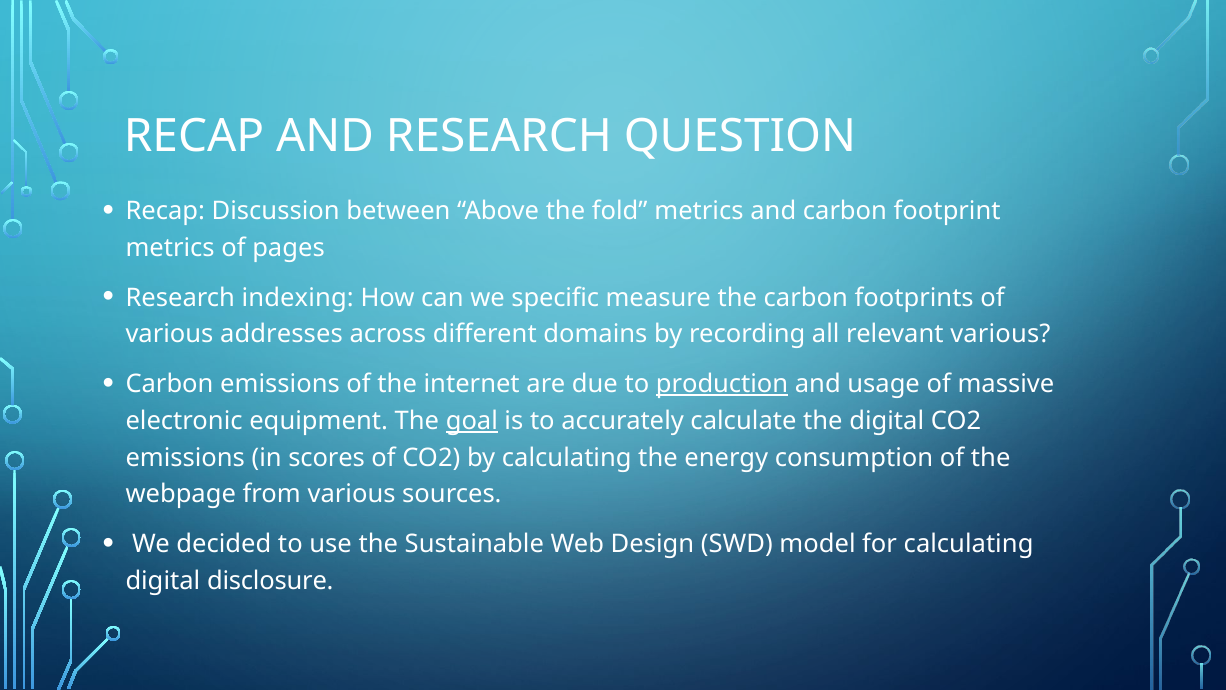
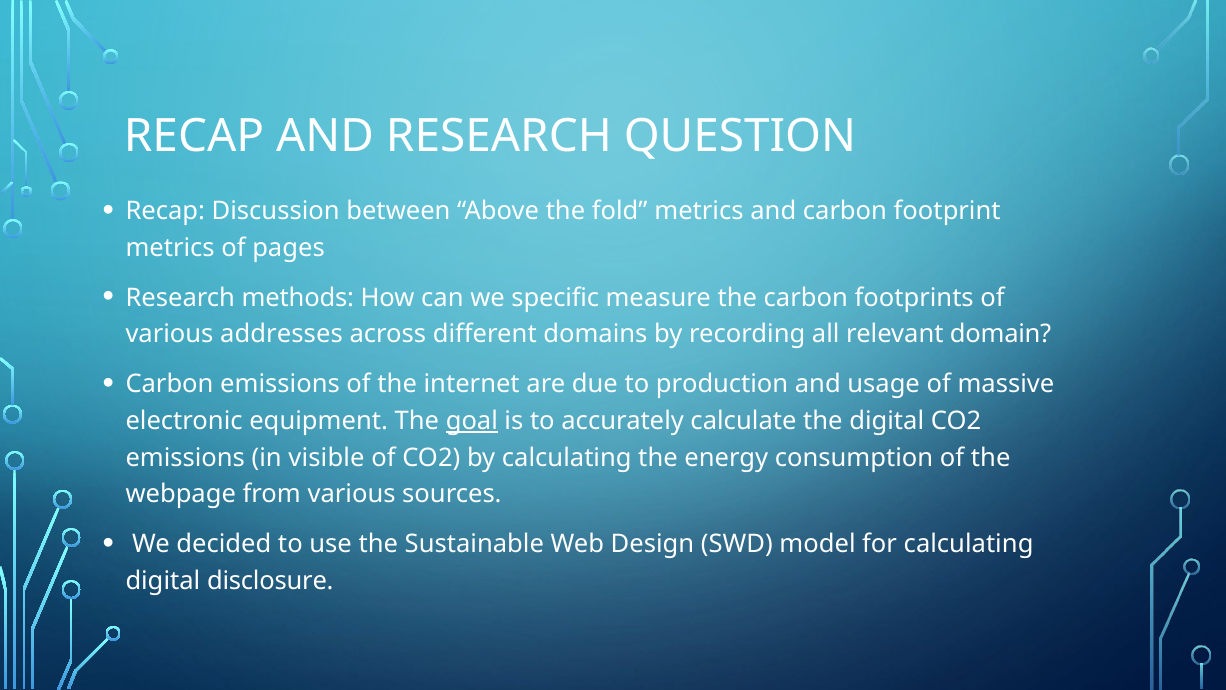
indexing: indexing -> methods
relevant various: various -> domain
production underline: present -> none
scores: scores -> visible
